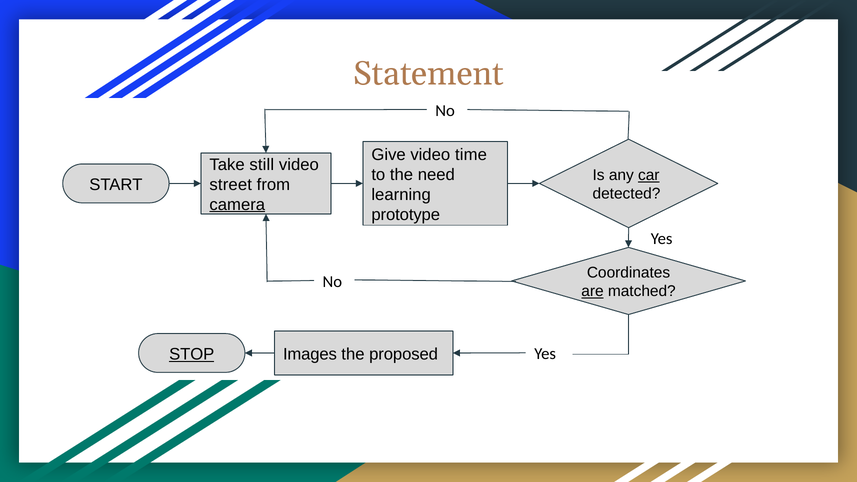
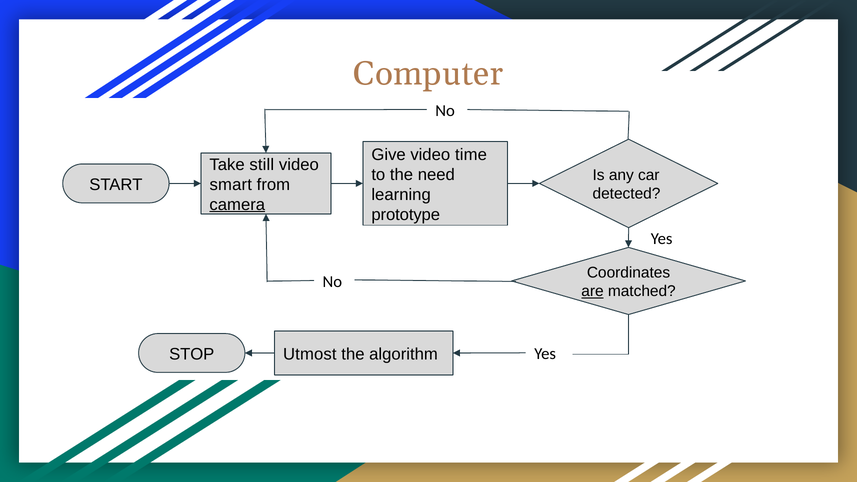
Statement: Statement -> Computer
car underline: present -> none
street: street -> smart
STOP underline: present -> none
Images: Images -> Utmost
proposed: proposed -> algorithm
